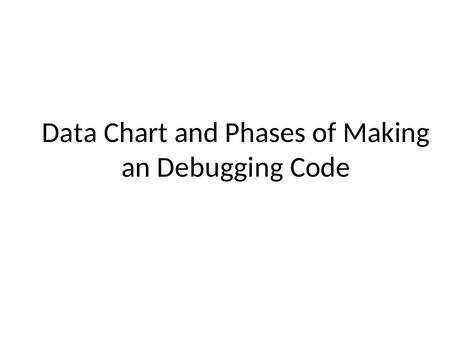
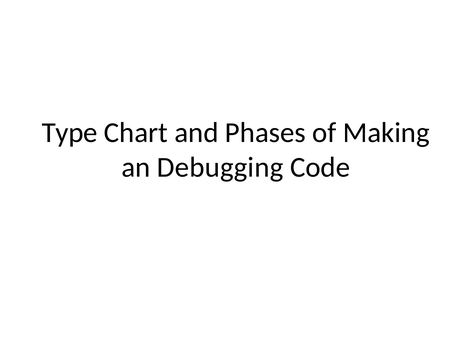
Data: Data -> Type
